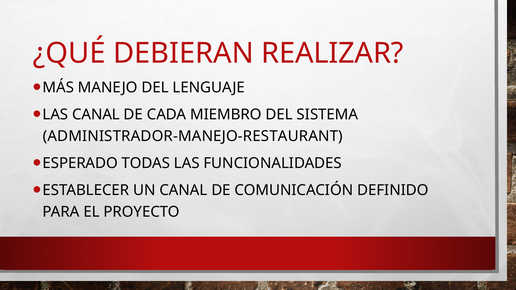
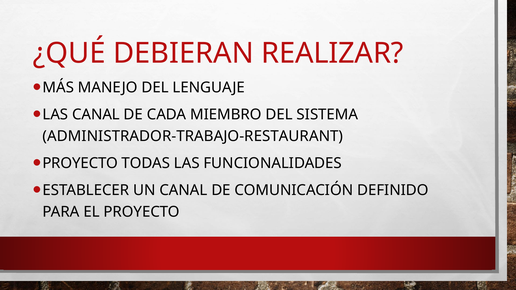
ADMINISTRADOR-MANEJO-RESTAURANT: ADMINISTRADOR-MANEJO-RESTAURANT -> ADMINISTRADOR-TRABAJO-RESTAURANT
ESPERADO at (80, 163): ESPERADO -> PROYECTO
